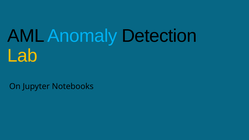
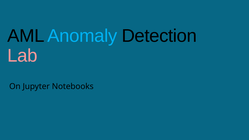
Lab colour: yellow -> pink
